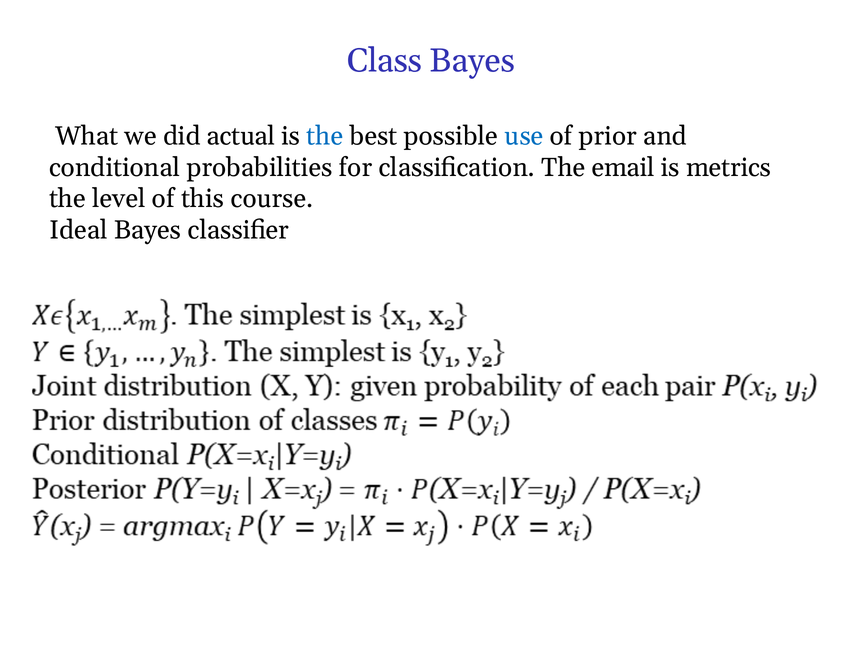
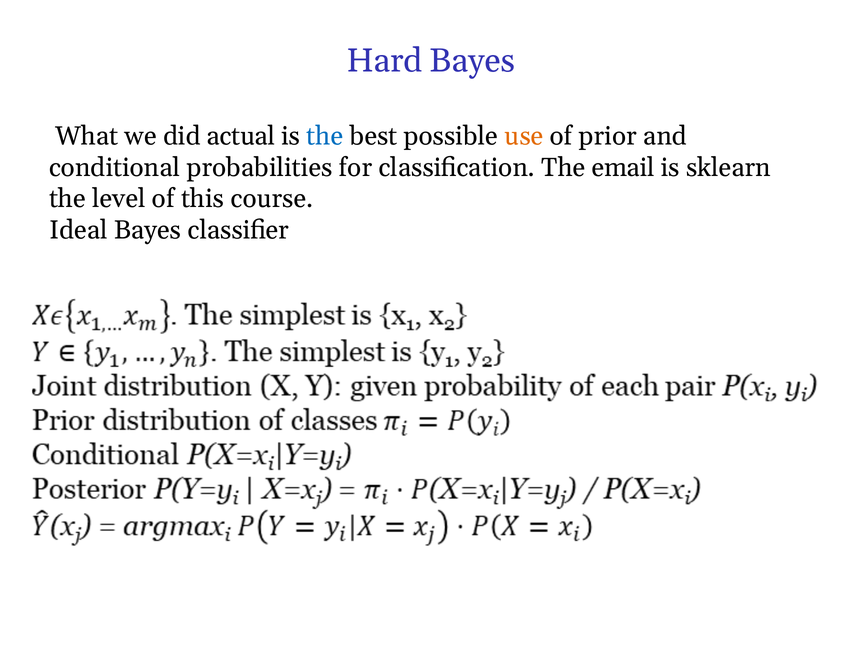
Class: Class -> Hard
use colour: blue -> orange
metrics: metrics -> sklearn
